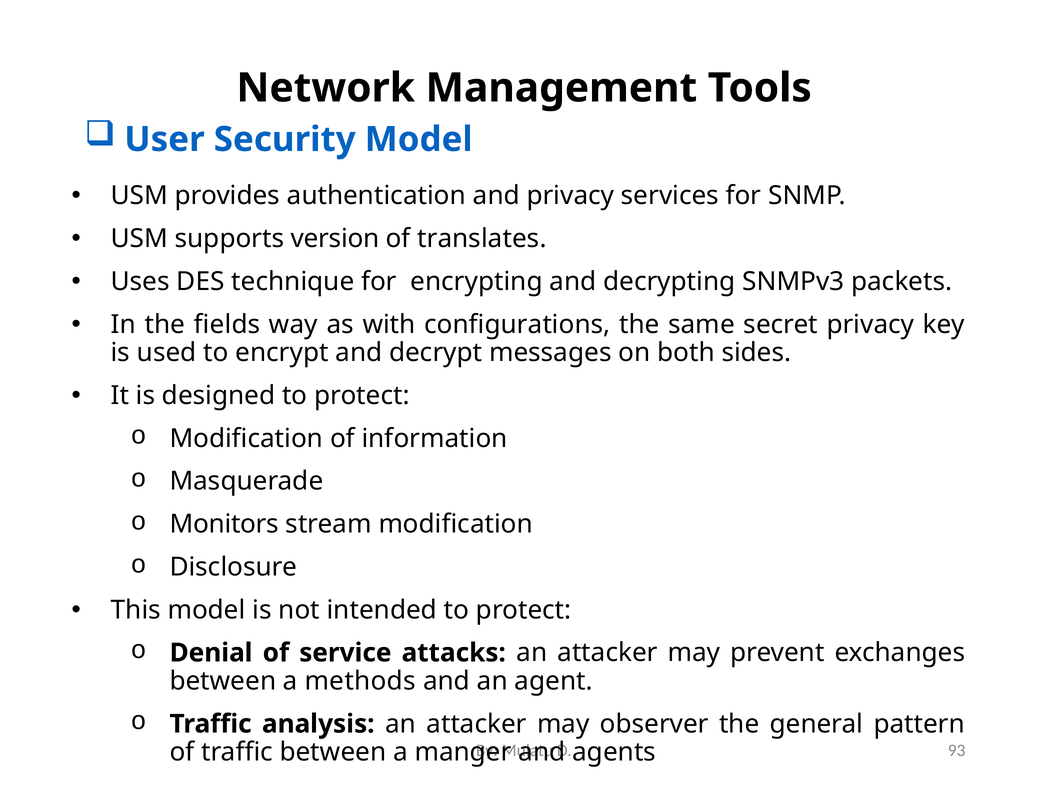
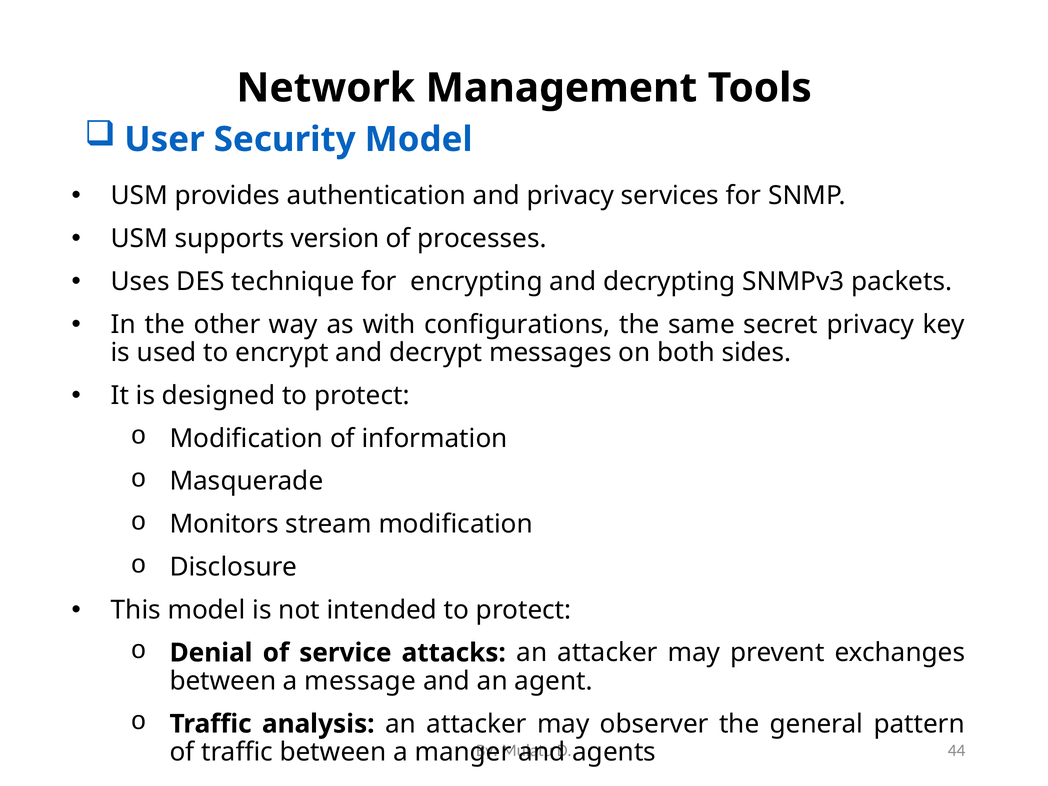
translates: translates -> processes
fields: fields -> other
methods: methods -> message
93: 93 -> 44
